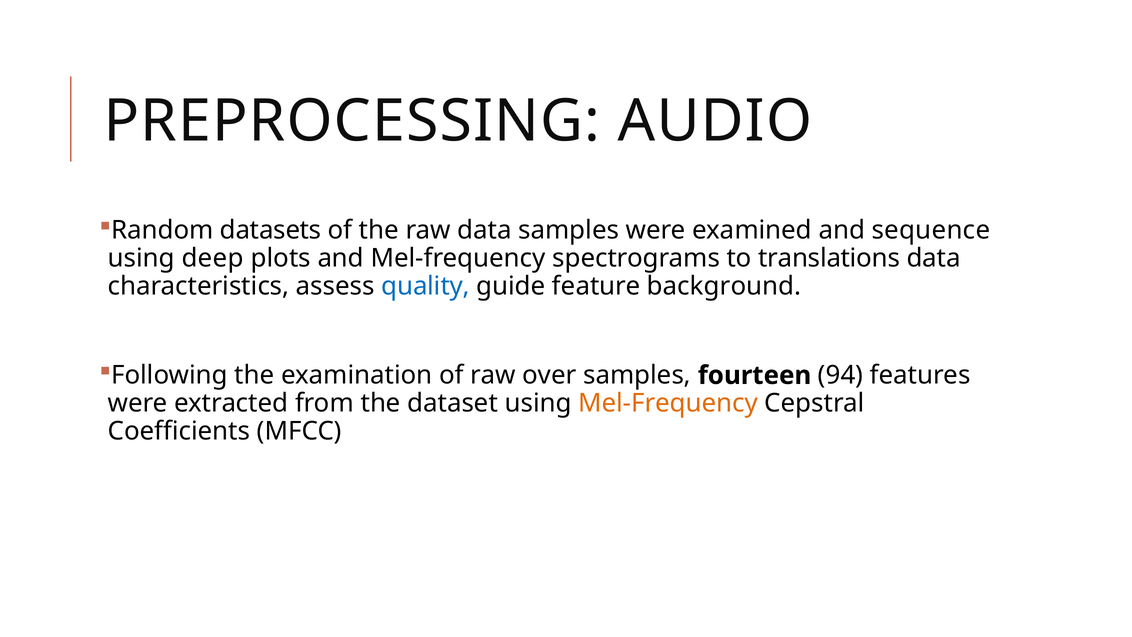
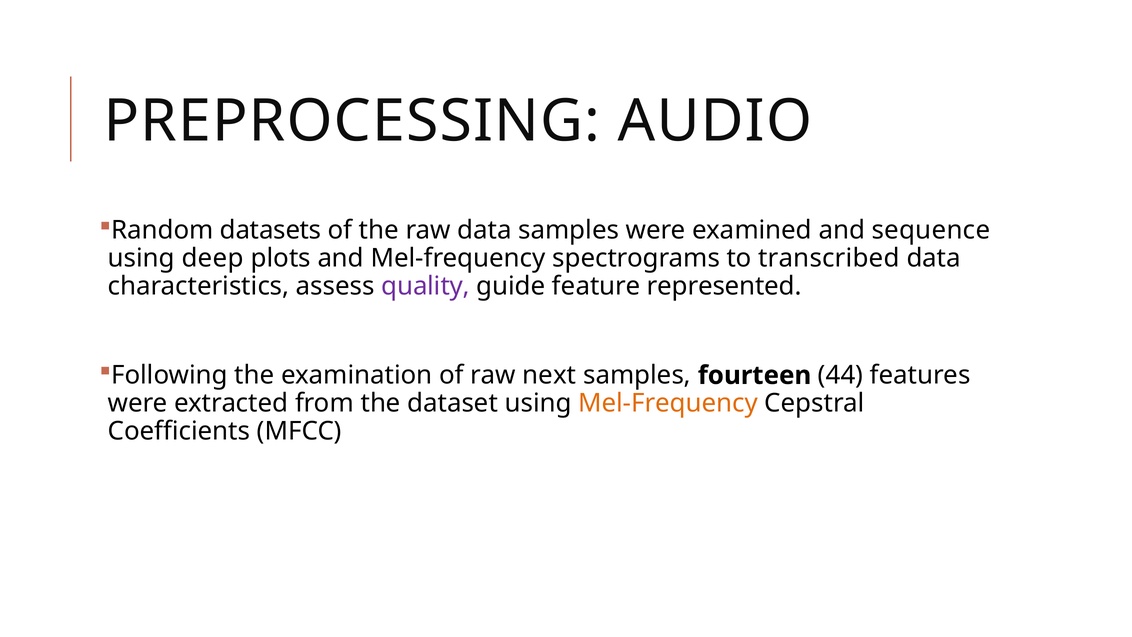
translations: translations -> transcribed
quality colour: blue -> purple
background: background -> represented
over: over -> next
94: 94 -> 44
